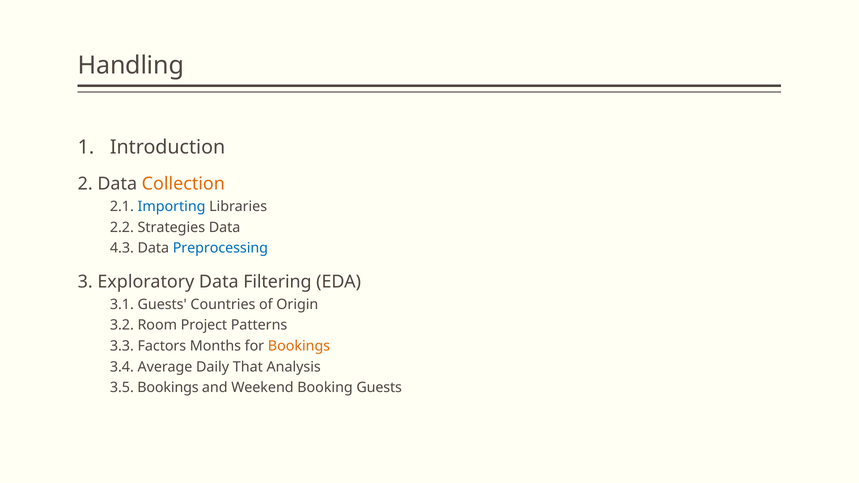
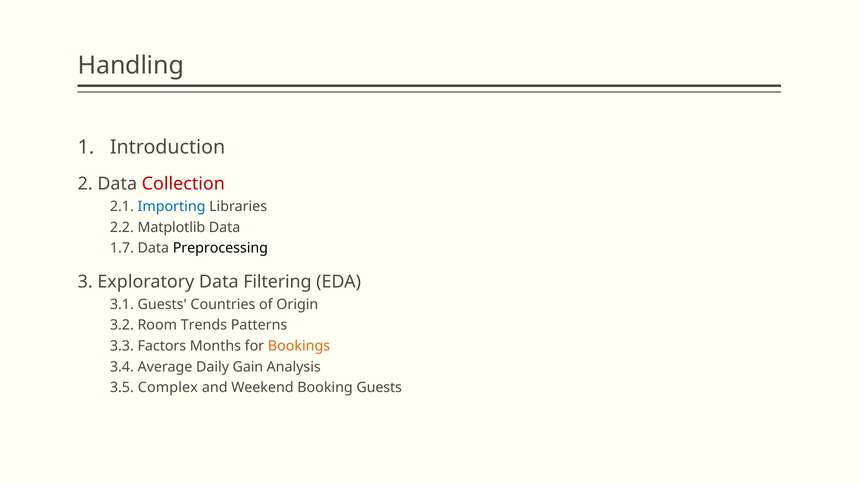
Collection colour: orange -> red
Strategies: Strategies -> Matplotlib
4.3: 4.3 -> 1.7
Preprocessing colour: blue -> black
Project: Project -> Trends
That: That -> Gain
3.5 Bookings: Bookings -> Complex
